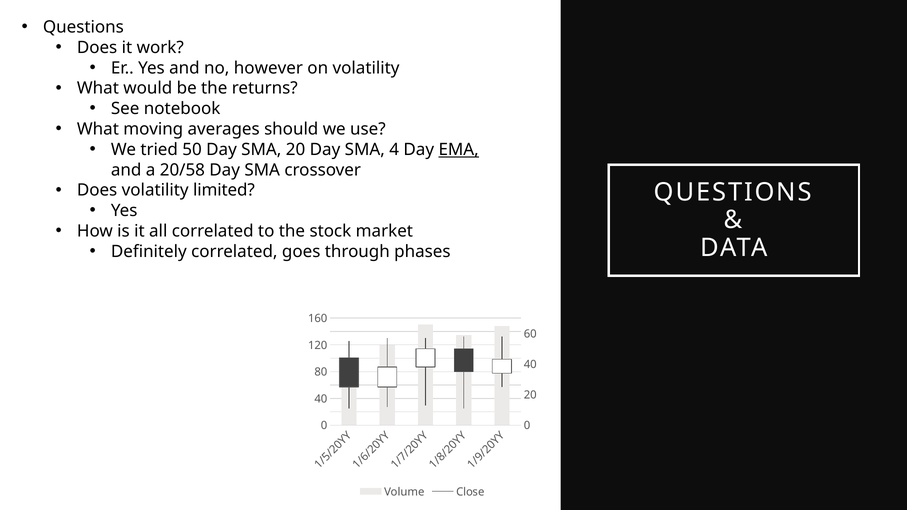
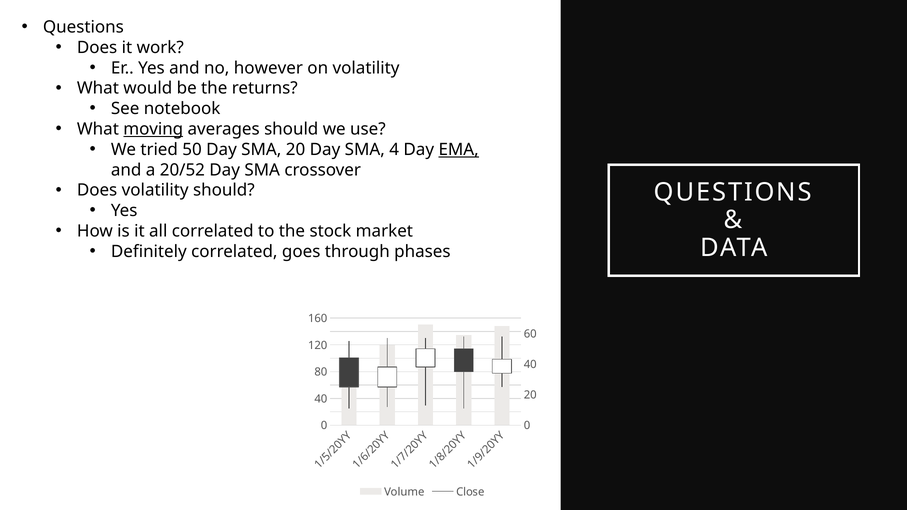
moving underline: none -> present
20/58: 20/58 -> 20/52
volatility limited: limited -> should
